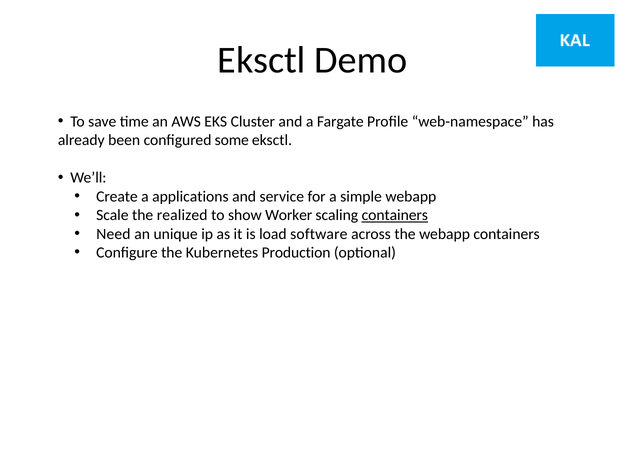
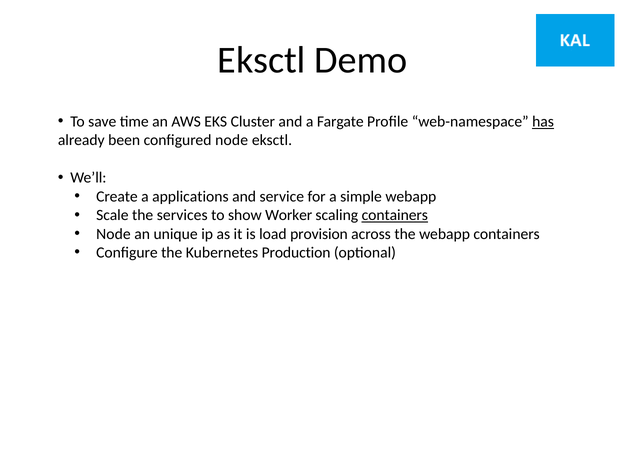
has underline: none -> present
configured some: some -> node
realized: realized -> services
Need at (113, 234): Need -> Node
software: software -> provision
